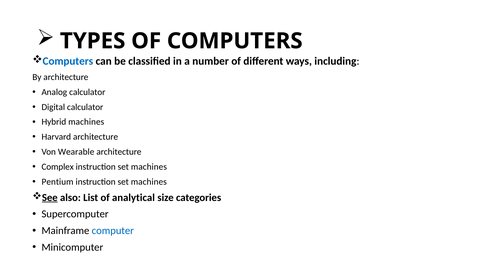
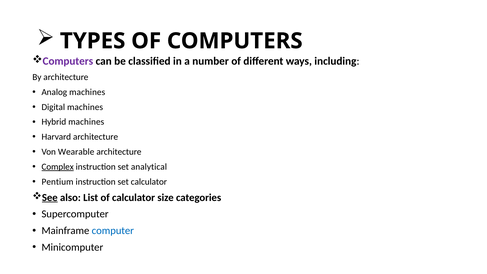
Computers at (68, 61) colour: blue -> purple
Analog calculator: calculator -> machines
Digital calculator: calculator -> machines
Complex underline: none -> present
machines at (149, 167): machines -> analytical
machines at (149, 182): machines -> calculator
of analytical: analytical -> calculator
